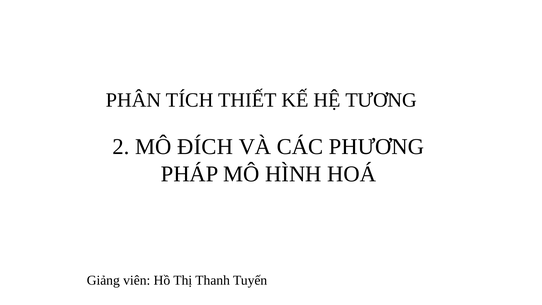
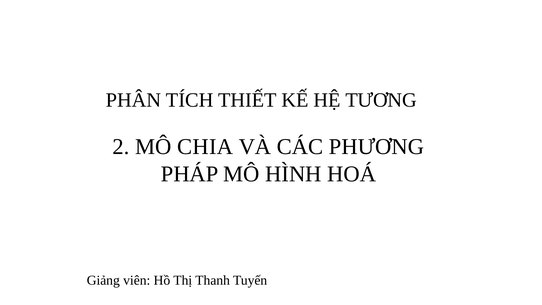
ĐÍCH: ĐÍCH -> CHIA
